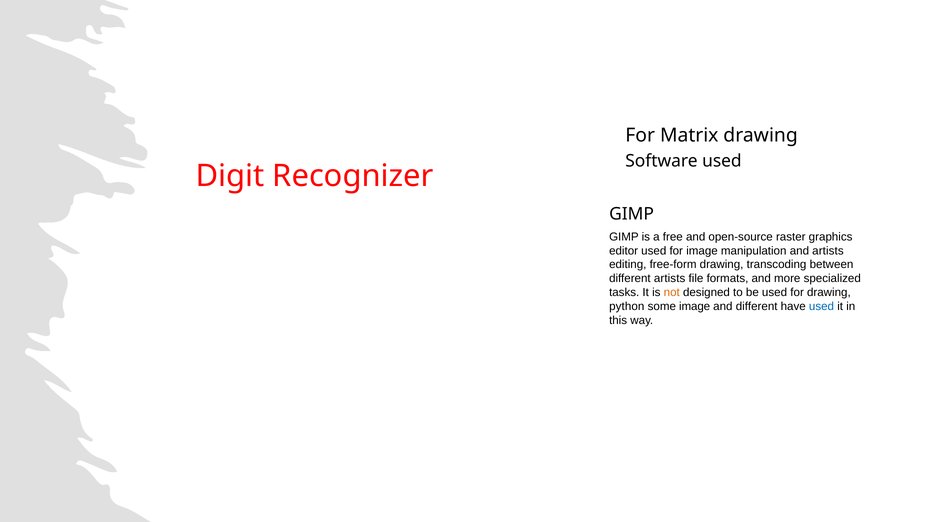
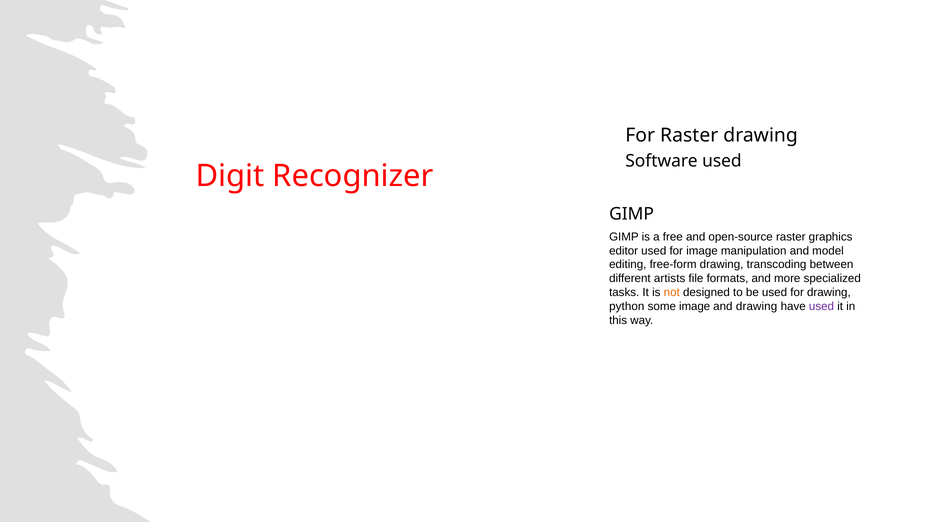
For Matrix: Matrix -> Raster
and artists: artists -> model
and different: different -> drawing
used at (821, 306) colour: blue -> purple
